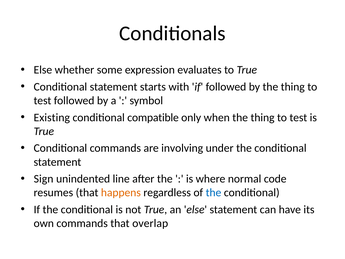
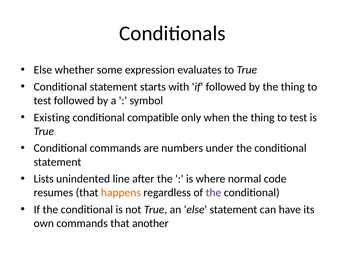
involving: involving -> numbers
Sign: Sign -> Lists
the at (214, 192) colour: blue -> purple
overlap: overlap -> another
